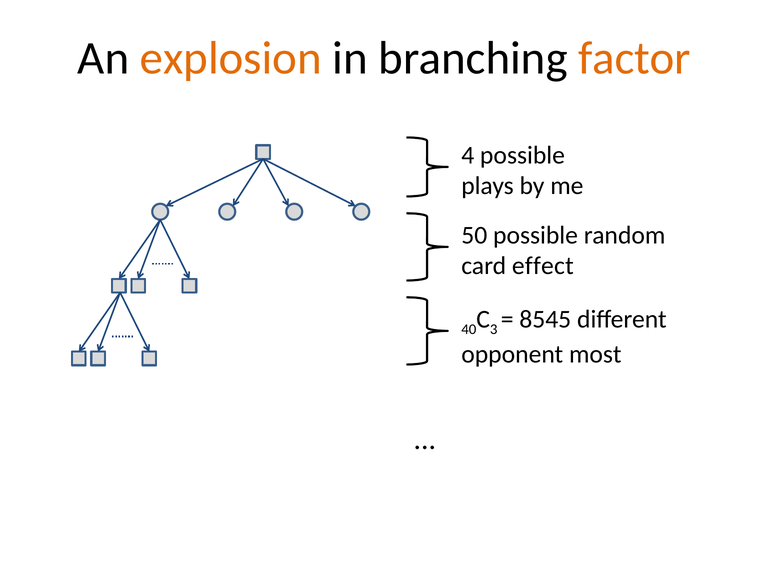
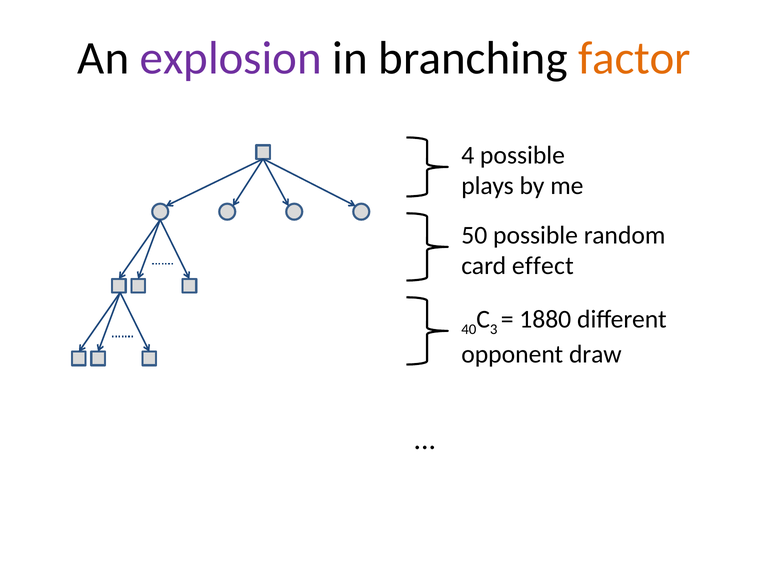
explosion colour: orange -> purple
8545: 8545 -> 1880
most: most -> draw
